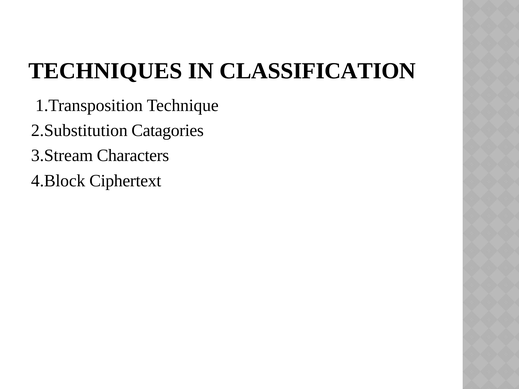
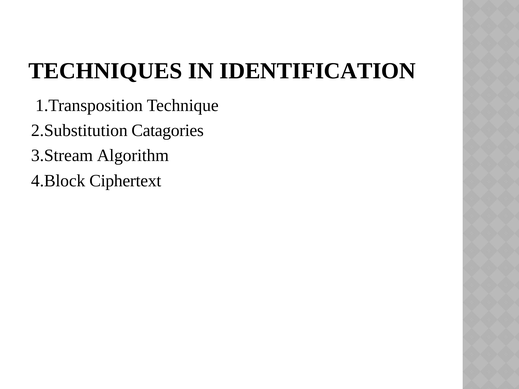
CLASSIFICATION: CLASSIFICATION -> IDENTIFICATION
Characters: Characters -> Algorithm
